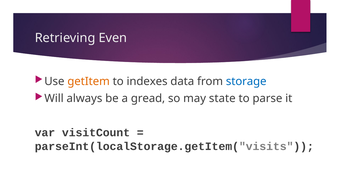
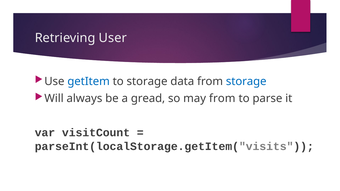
Even: Even -> User
getItem colour: orange -> blue
to indexes: indexes -> storage
may state: state -> from
